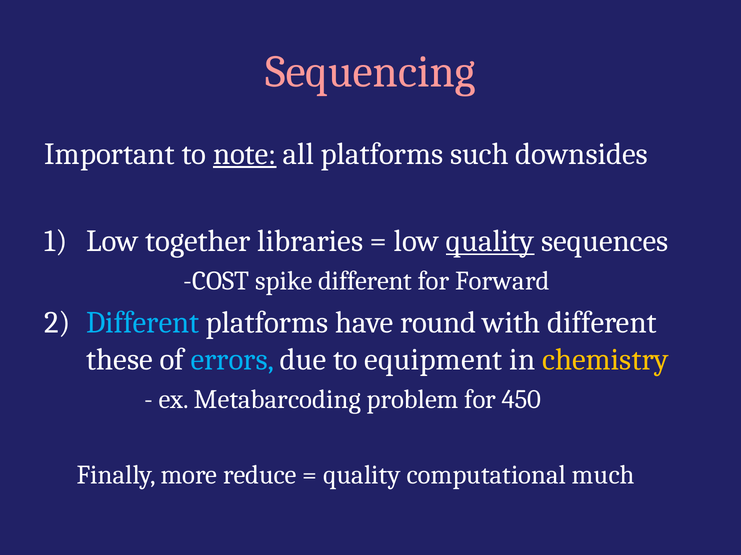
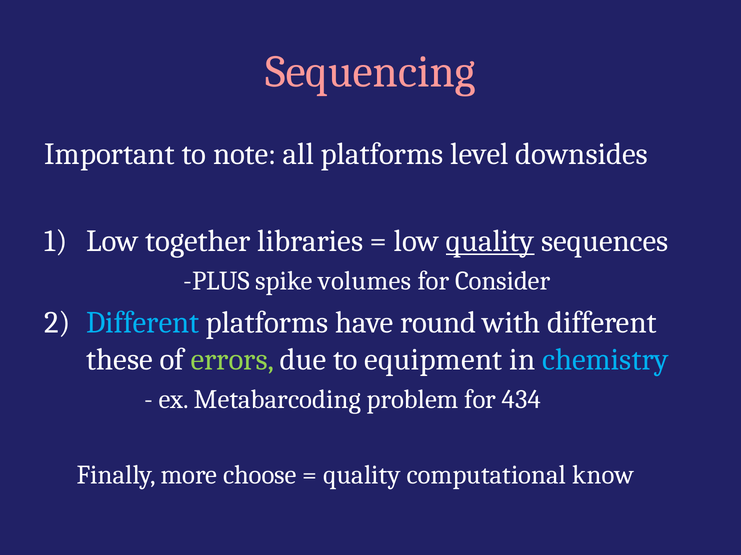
note underline: present -> none
such: such -> level
COST: COST -> PLUS
spike different: different -> volumes
Forward: Forward -> Consider
errors colour: light blue -> light green
chemistry colour: yellow -> light blue
450: 450 -> 434
reduce: reduce -> choose
much: much -> know
